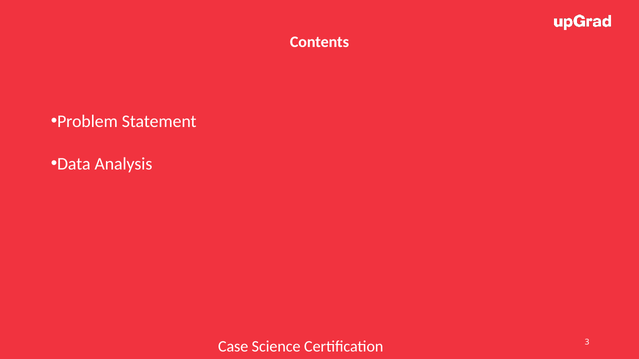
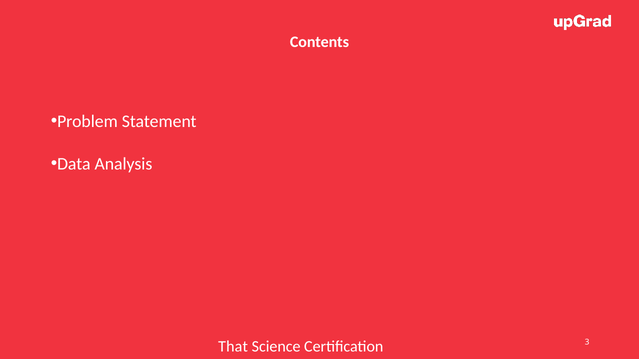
Case: Case -> That
